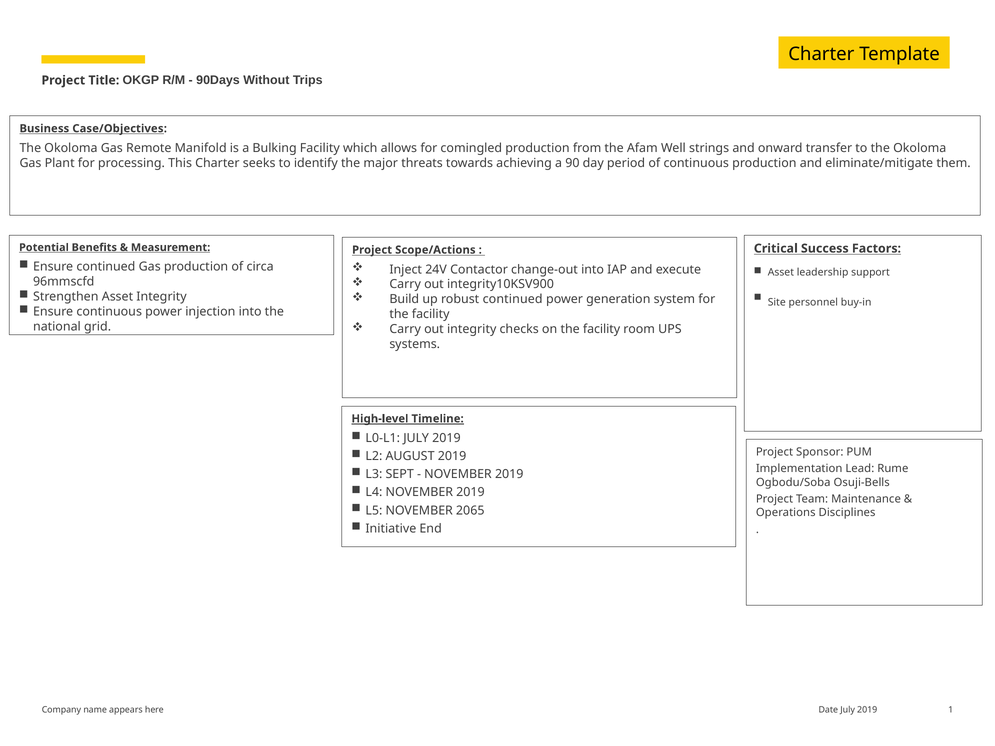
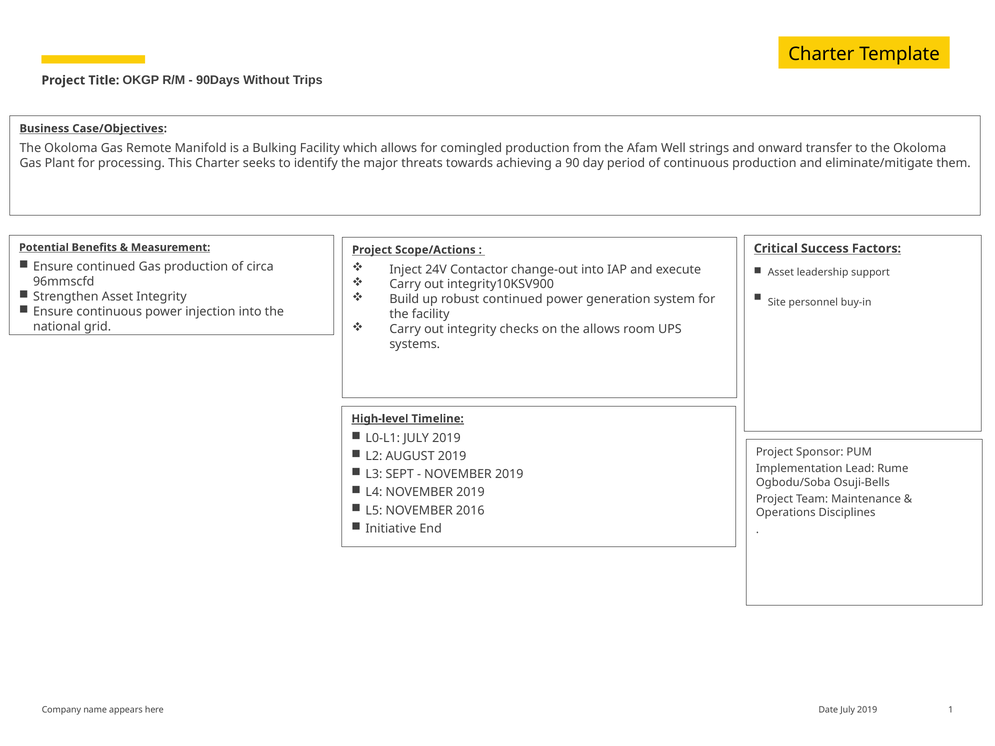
on the facility: facility -> allows
2065: 2065 -> 2016
